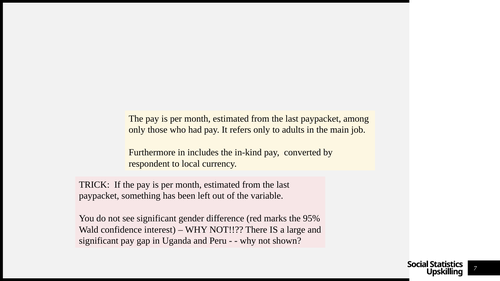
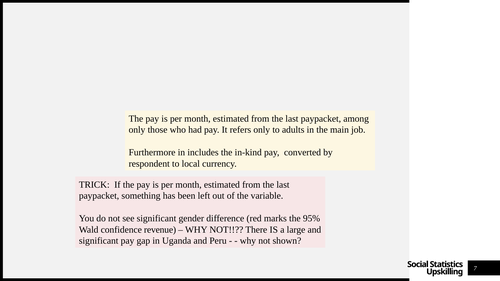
interest: interest -> revenue
